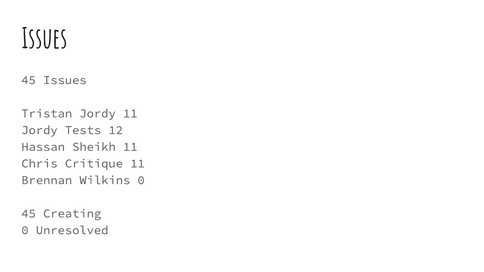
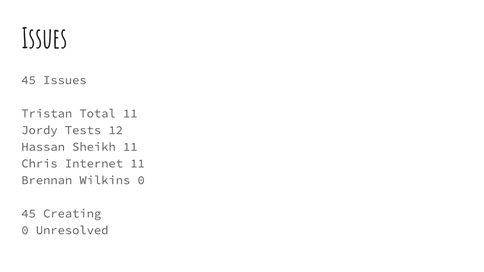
Tristan Jordy: Jordy -> Total
Critique: Critique -> Internet
